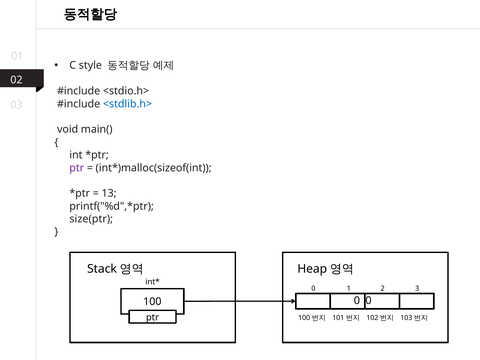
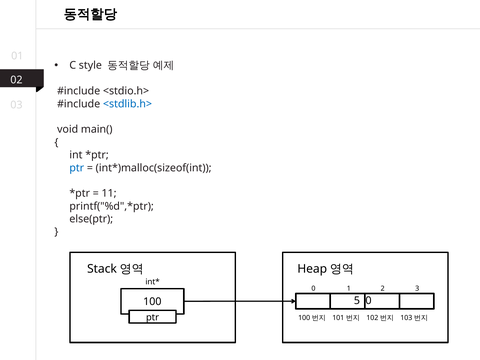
ptr at (77, 168) colour: purple -> blue
13: 13 -> 11
size(ptr: size(ptr -> else(ptr
100 0: 0 -> 5
